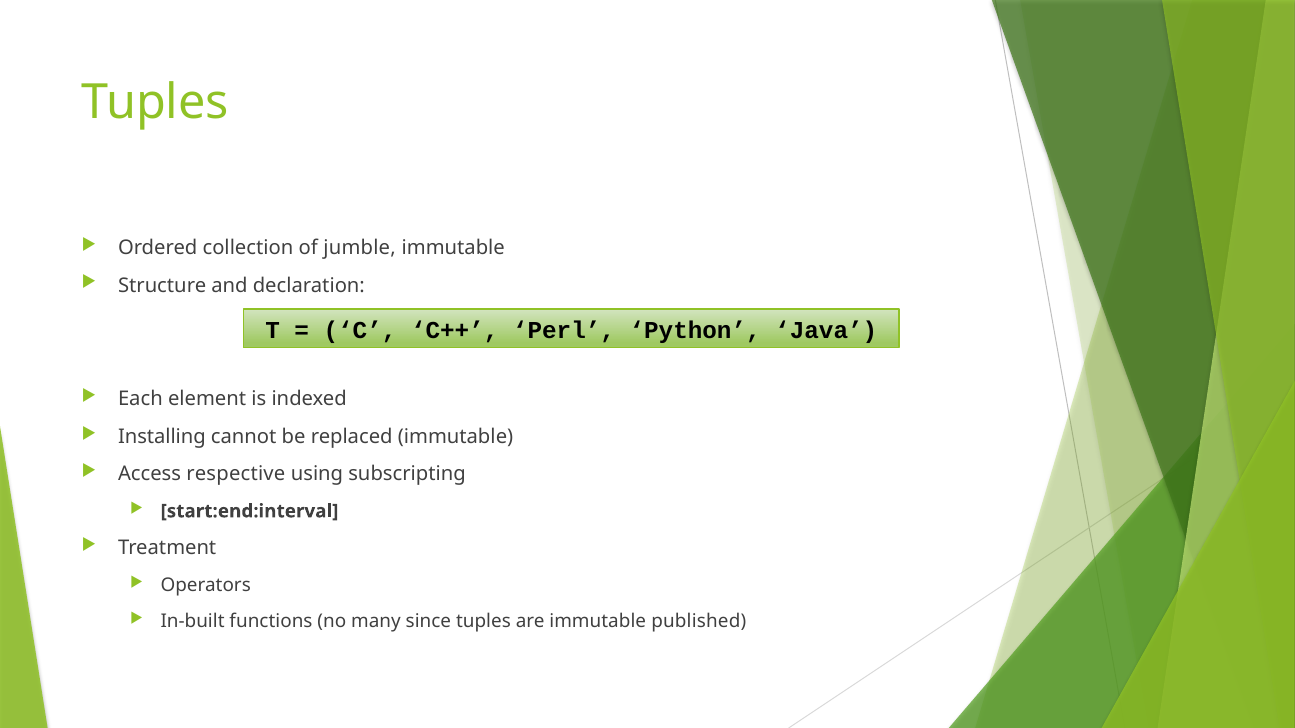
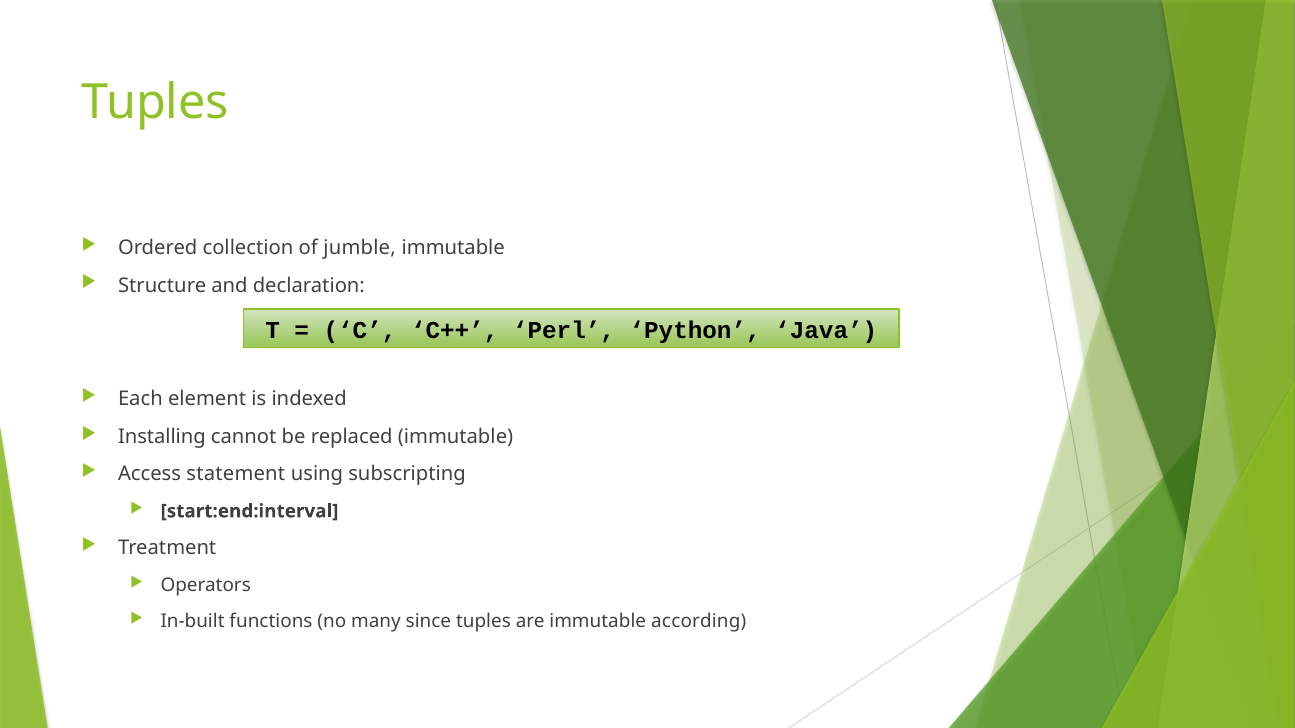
respective: respective -> statement
published: published -> according
